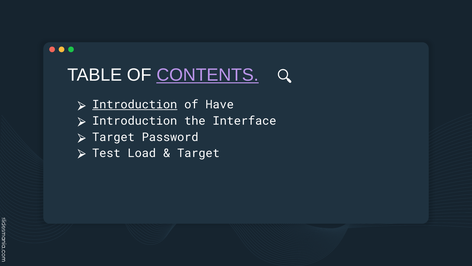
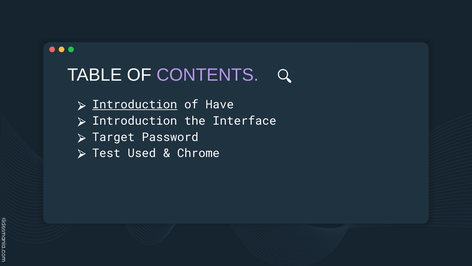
CONTENTS underline: present -> none
Load: Load -> Used
Target at (198, 153): Target -> Chrome
